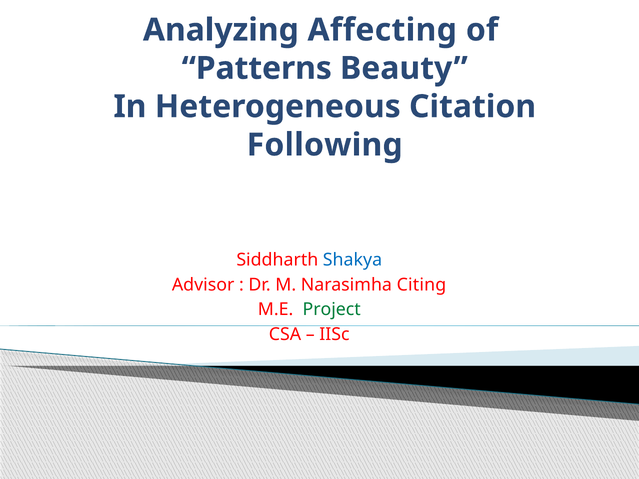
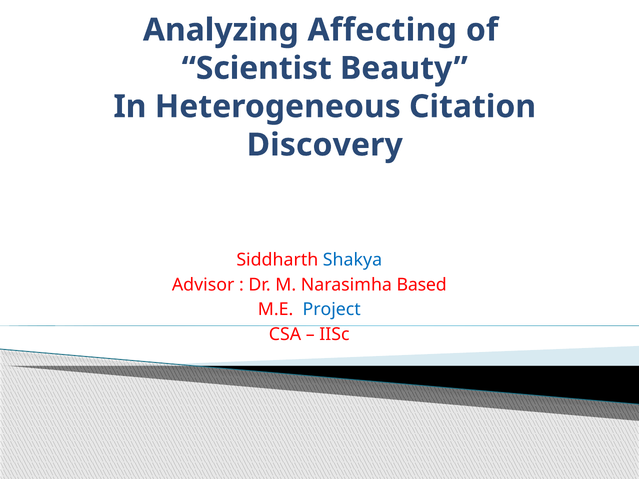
Patterns: Patterns -> Scientist
Following: Following -> Discovery
Citing: Citing -> Based
Project colour: green -> blue
